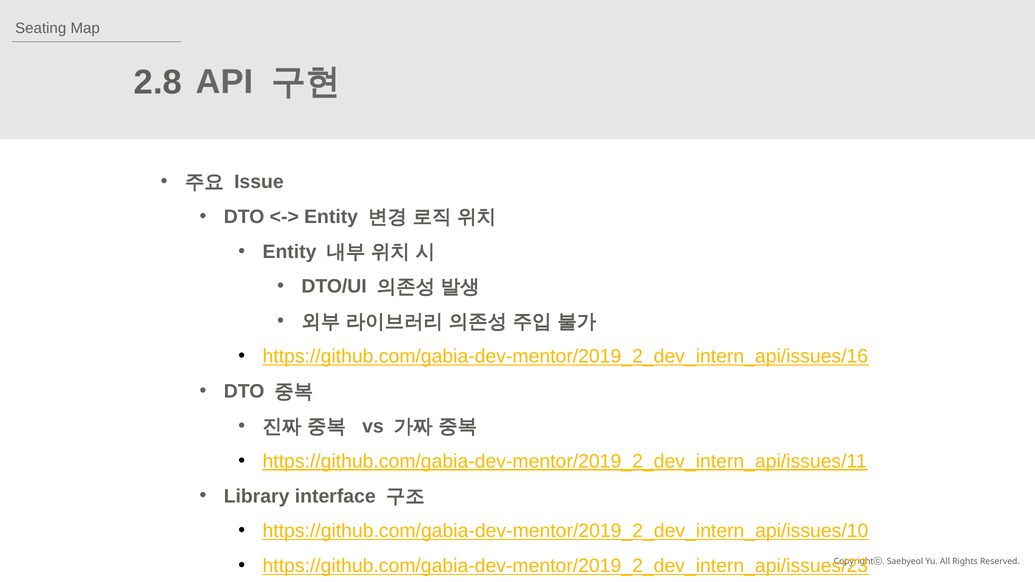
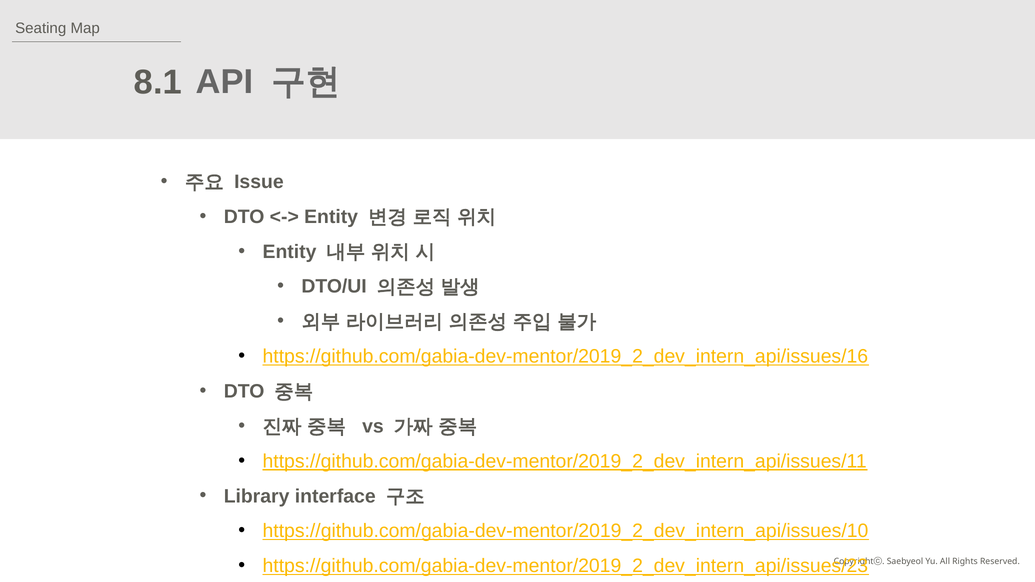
2.8: 2.8 -> 8.1
